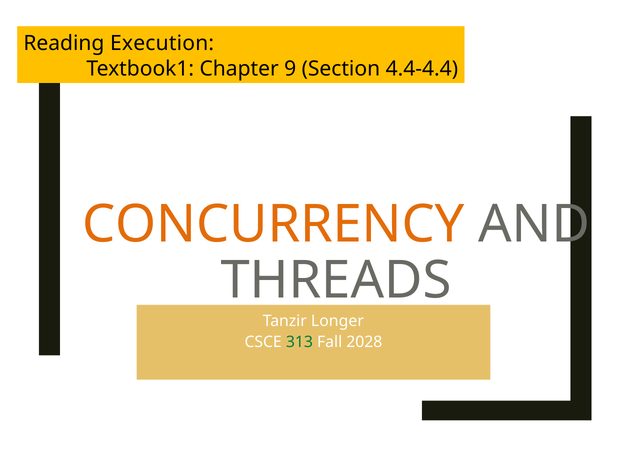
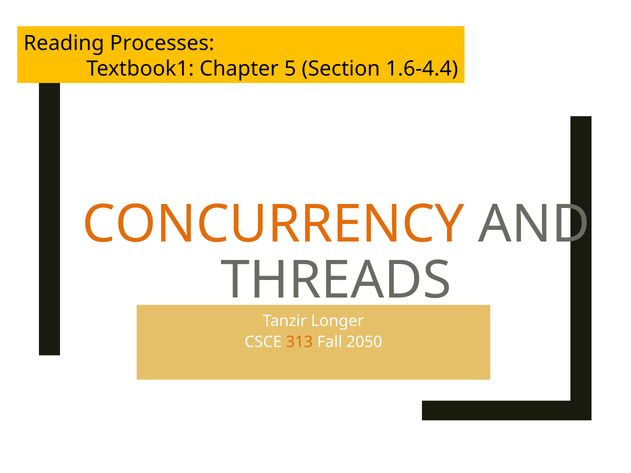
Execution: Execution -> Processes
9: 9 -> 5
4.4-4.4: 4.4-4.4 -> 1.6-4.4
313 colour: green -> orange
2028: 2028 -> 2050
